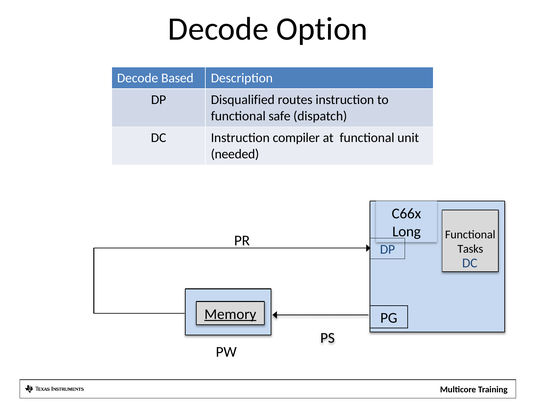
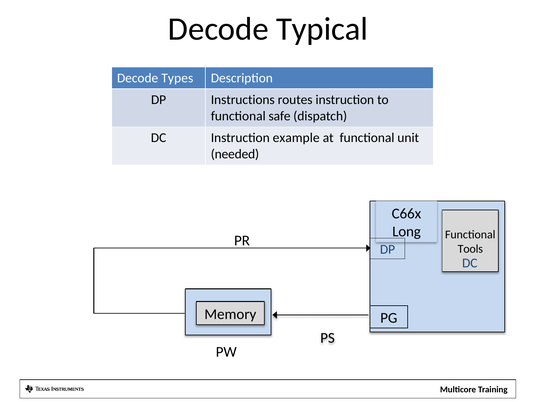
Option: Option -> Typical
Based: Based -> Types
Disqualified: Disqualified -> Instructions
compiler: compiler -> example
Tasks: Tasks -> Tools
Memory underline: present -> none
